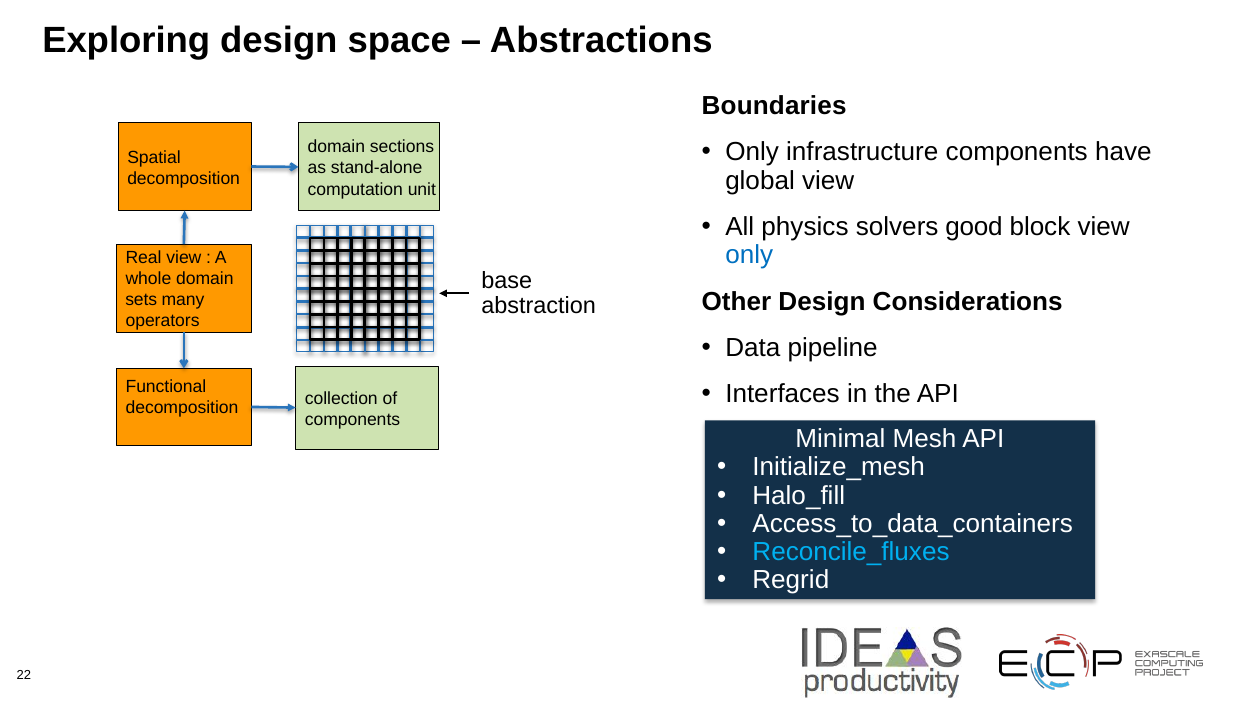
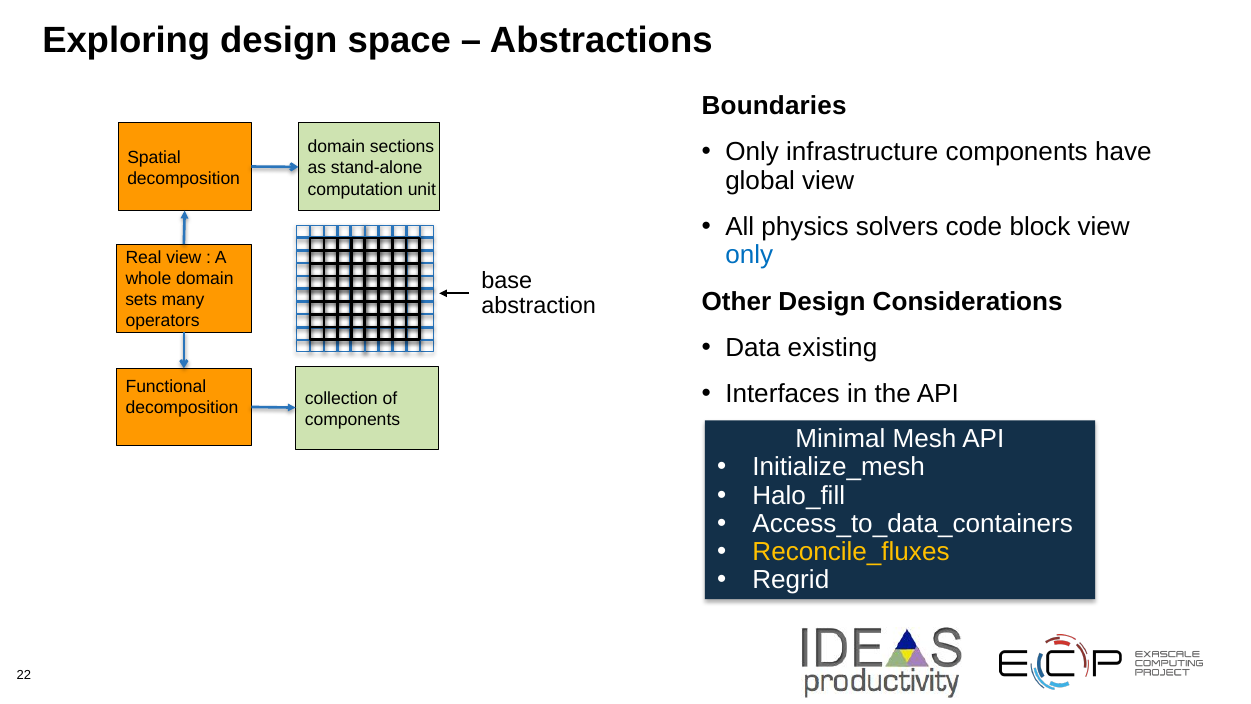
good: good -> code
pipeline: pipeline -> existing
Reconcile_fluxes colour: light blue -> yellow
